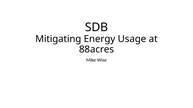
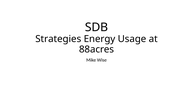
Mitigating: Mitigating -> Strategies
